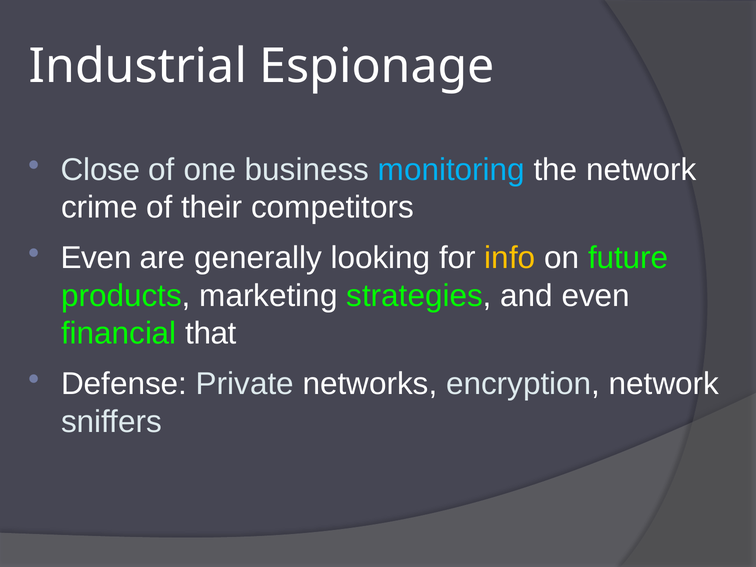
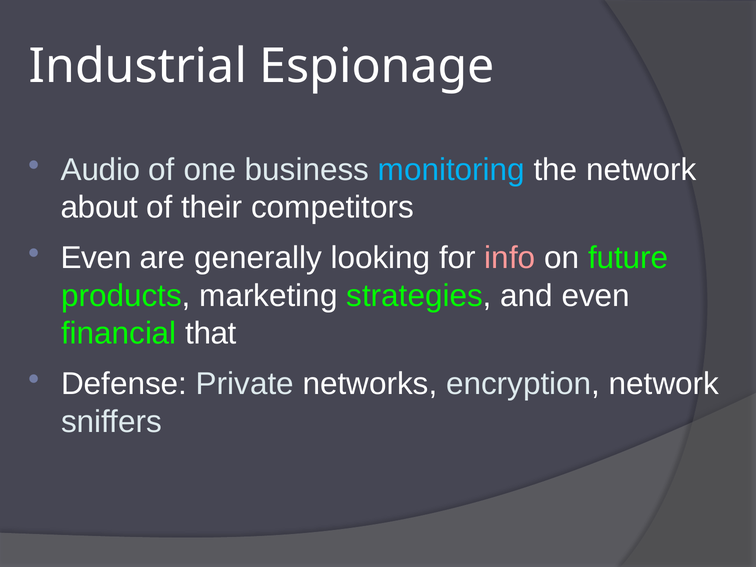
Close: Close -> Audio
crime: crime -> about
info colour: yellow -> pink
